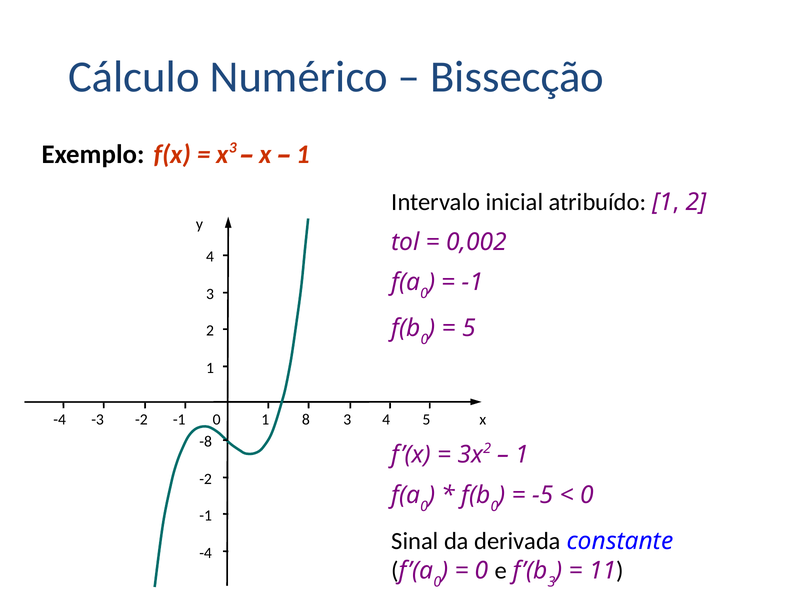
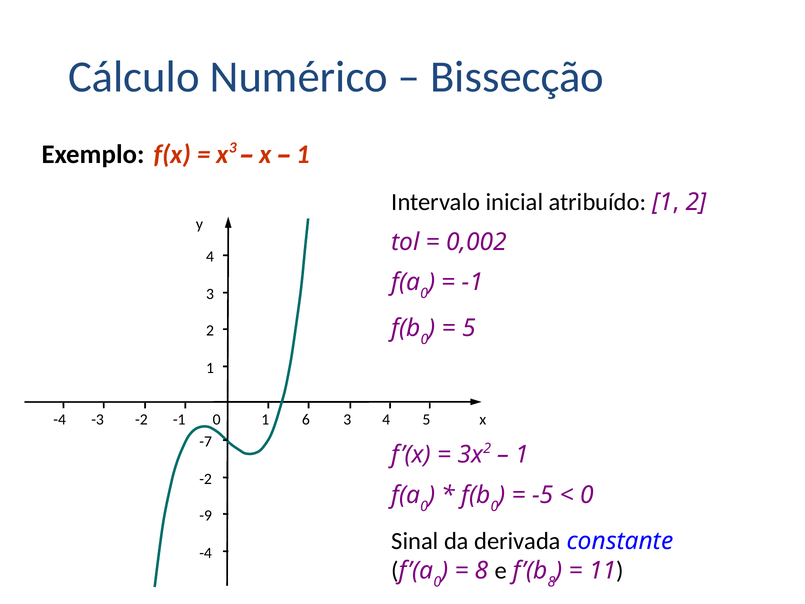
8: 8 -> 6
-8: -8 -> -7
-1 at (206, 515): -1 -> -9
0 at (482, 570): 0 -> 8
3 at (552, 582): 3 -> 8
